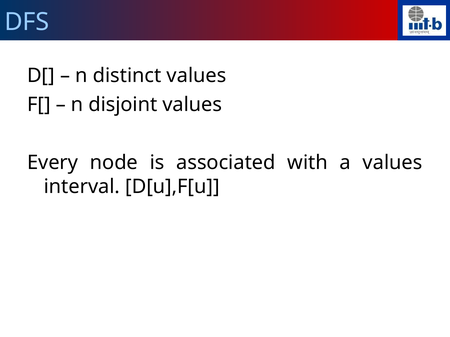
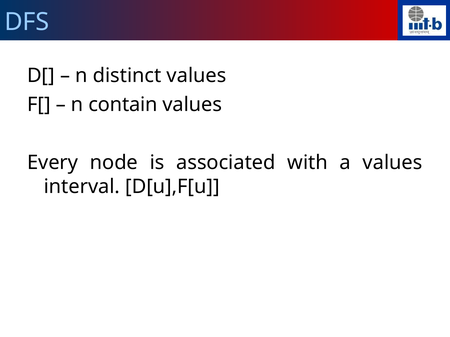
disjoint: disjoint -> contain
